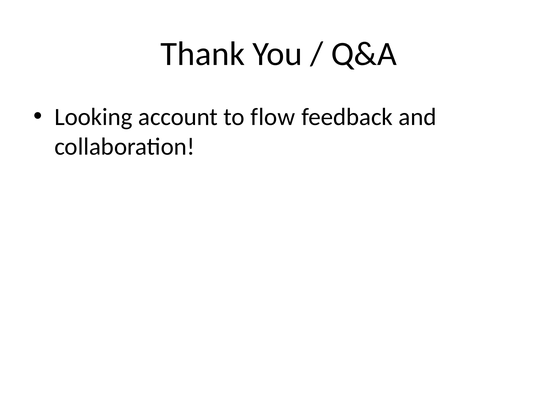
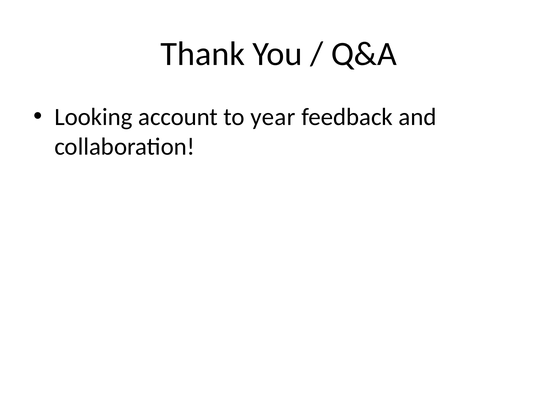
flow: flow -> year
